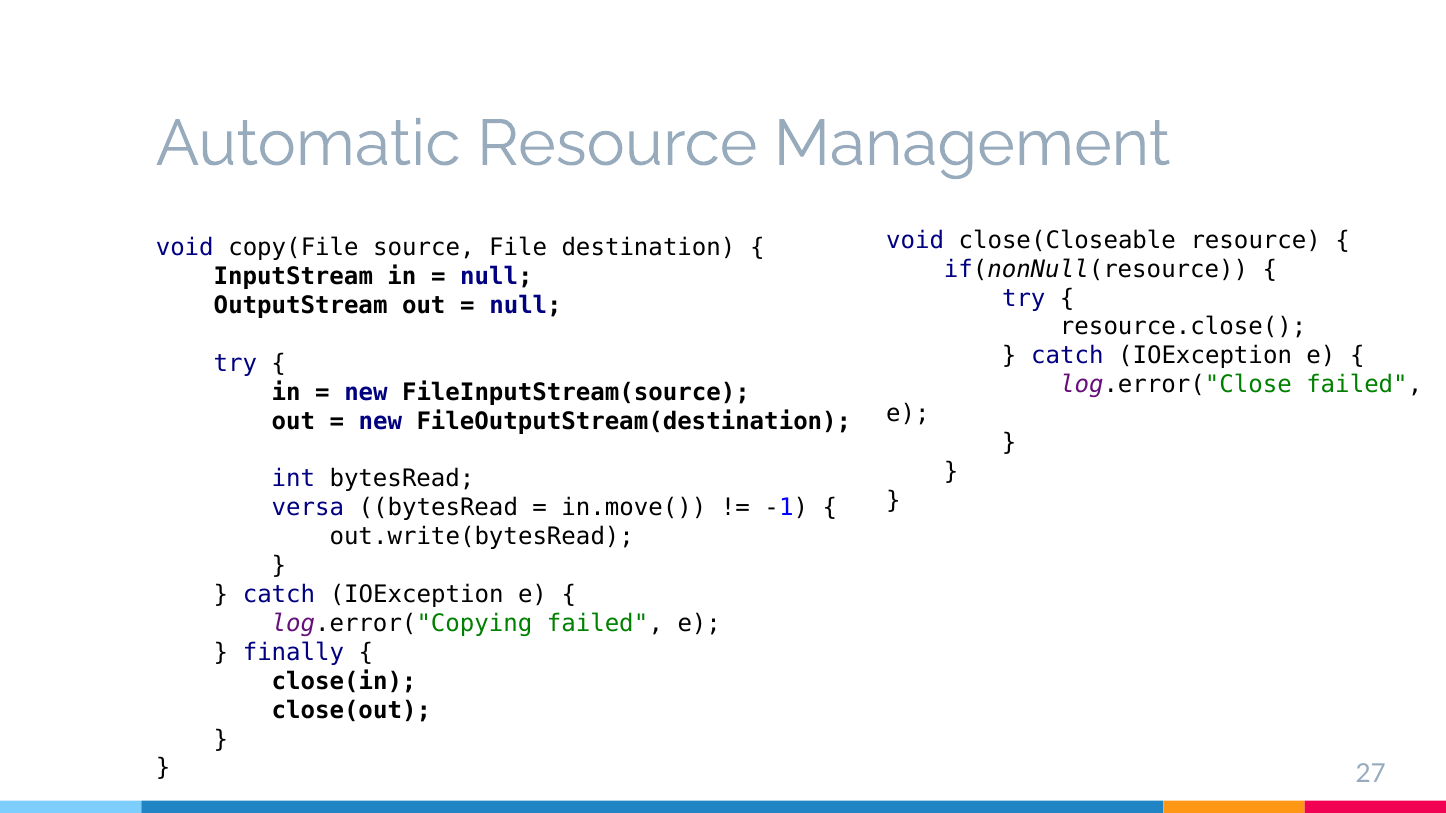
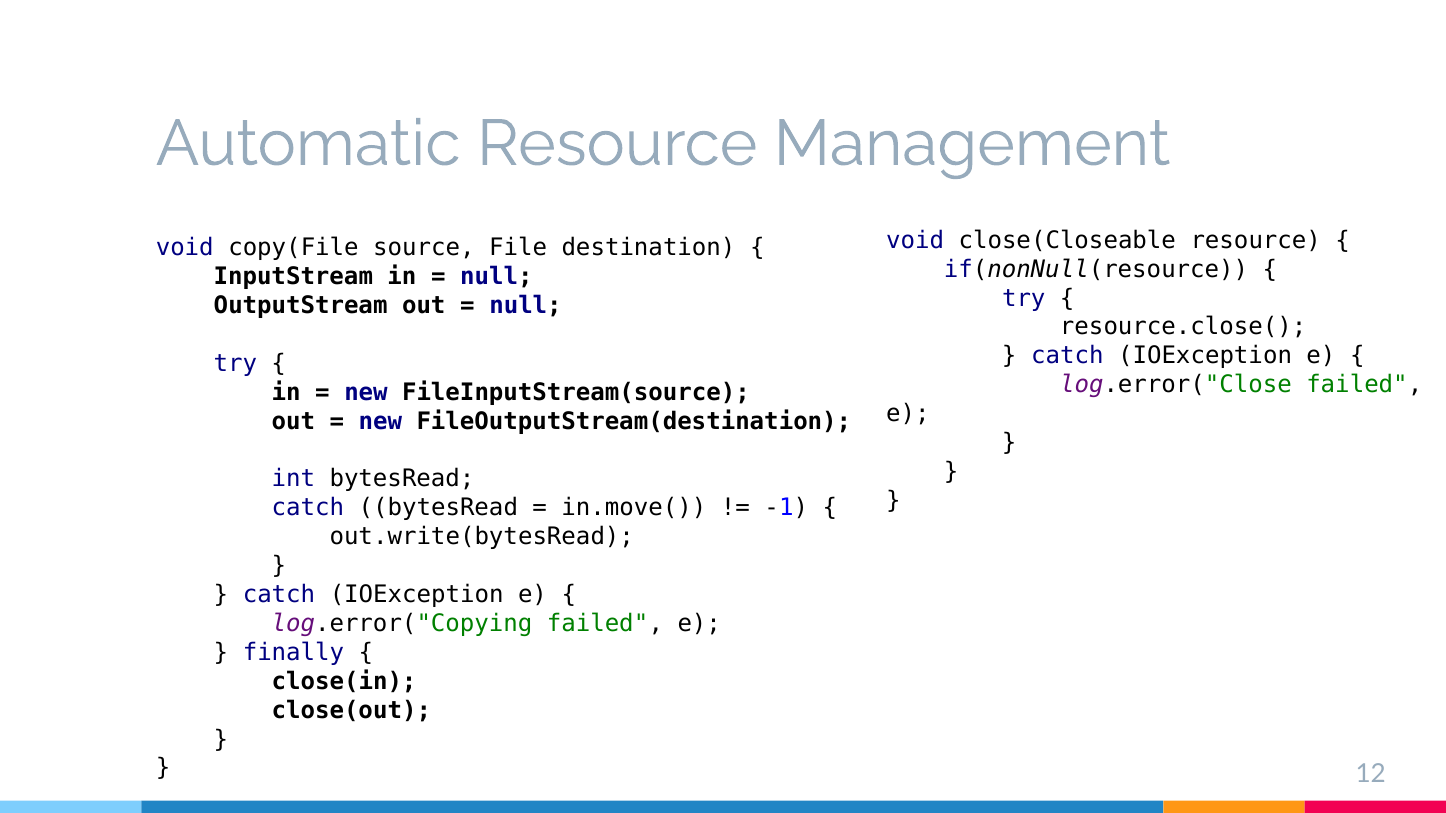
versa at (308, 508): versa -> catch
27: 27 -> 12
